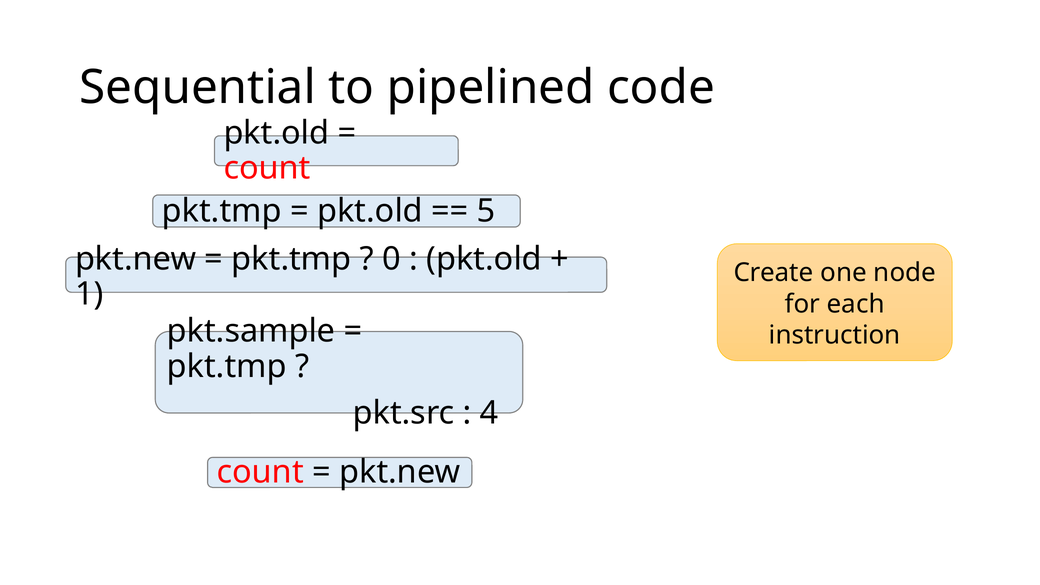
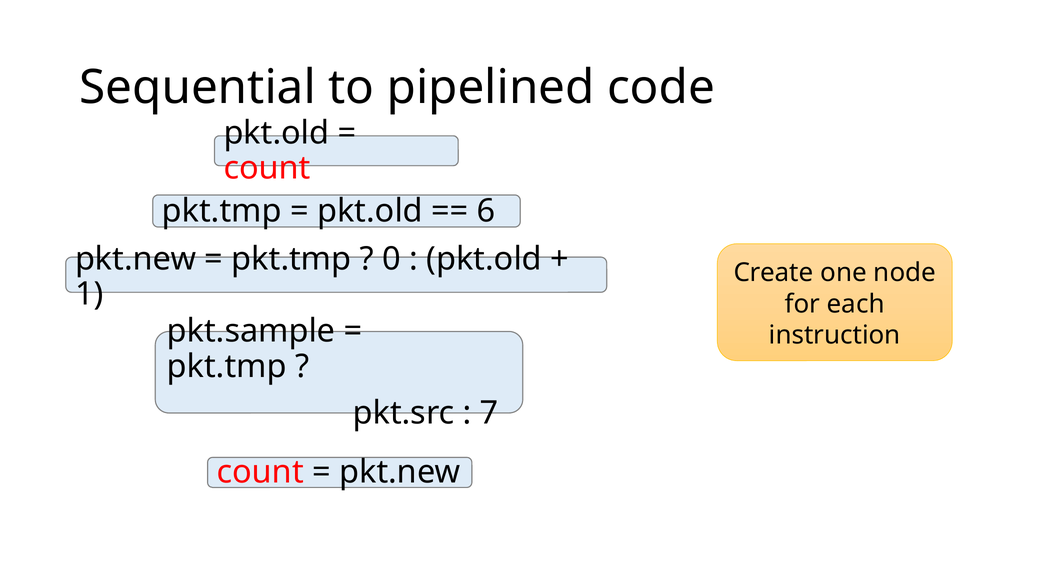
5: 5 -> 6
4: 4 -> 7
